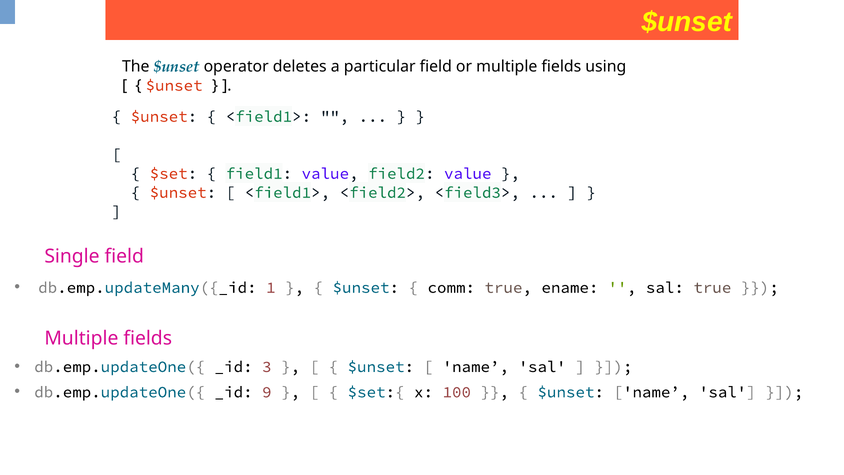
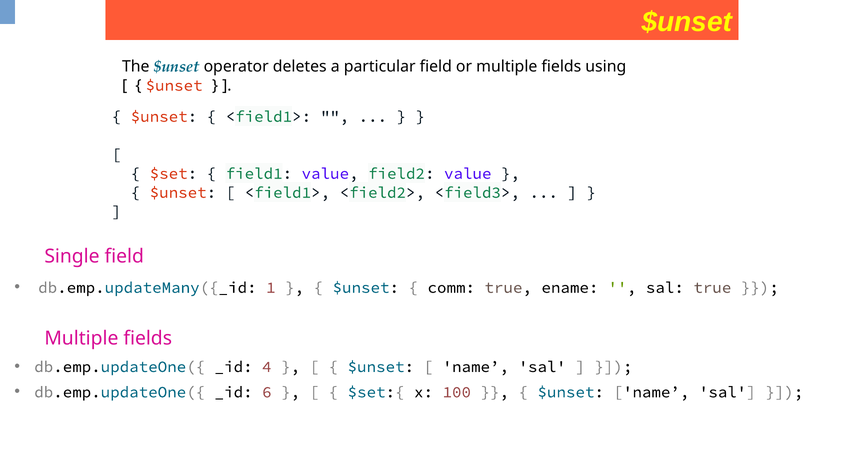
3: 3 -> 4
9: 9 -> 6
